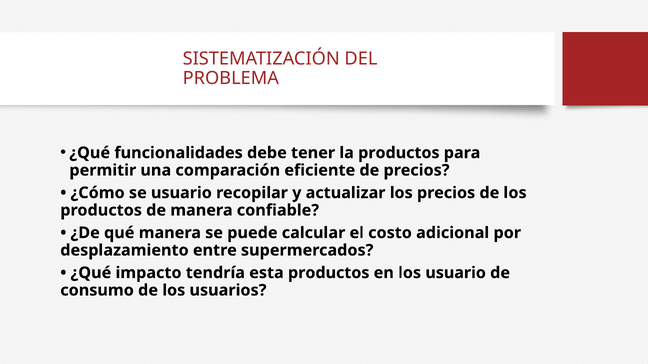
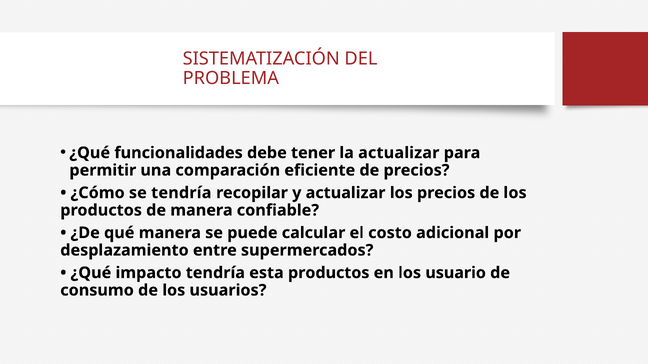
la productos: productos -> actualizar
se usuario: usuario -> tendría
